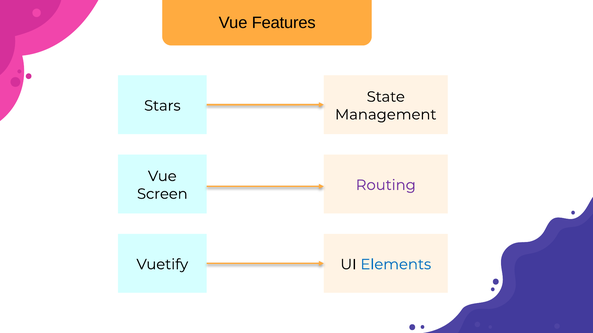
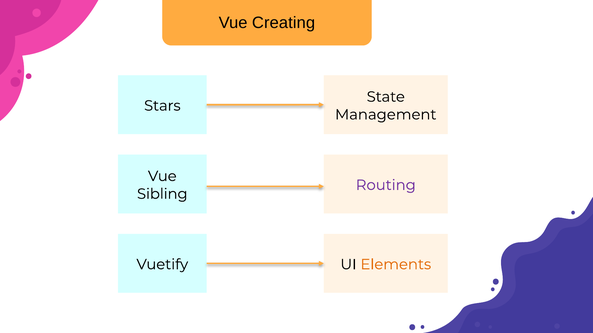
Features: Features -> Creating
Screen: Screen -> Sibling
Elements colour: blue -> orange
